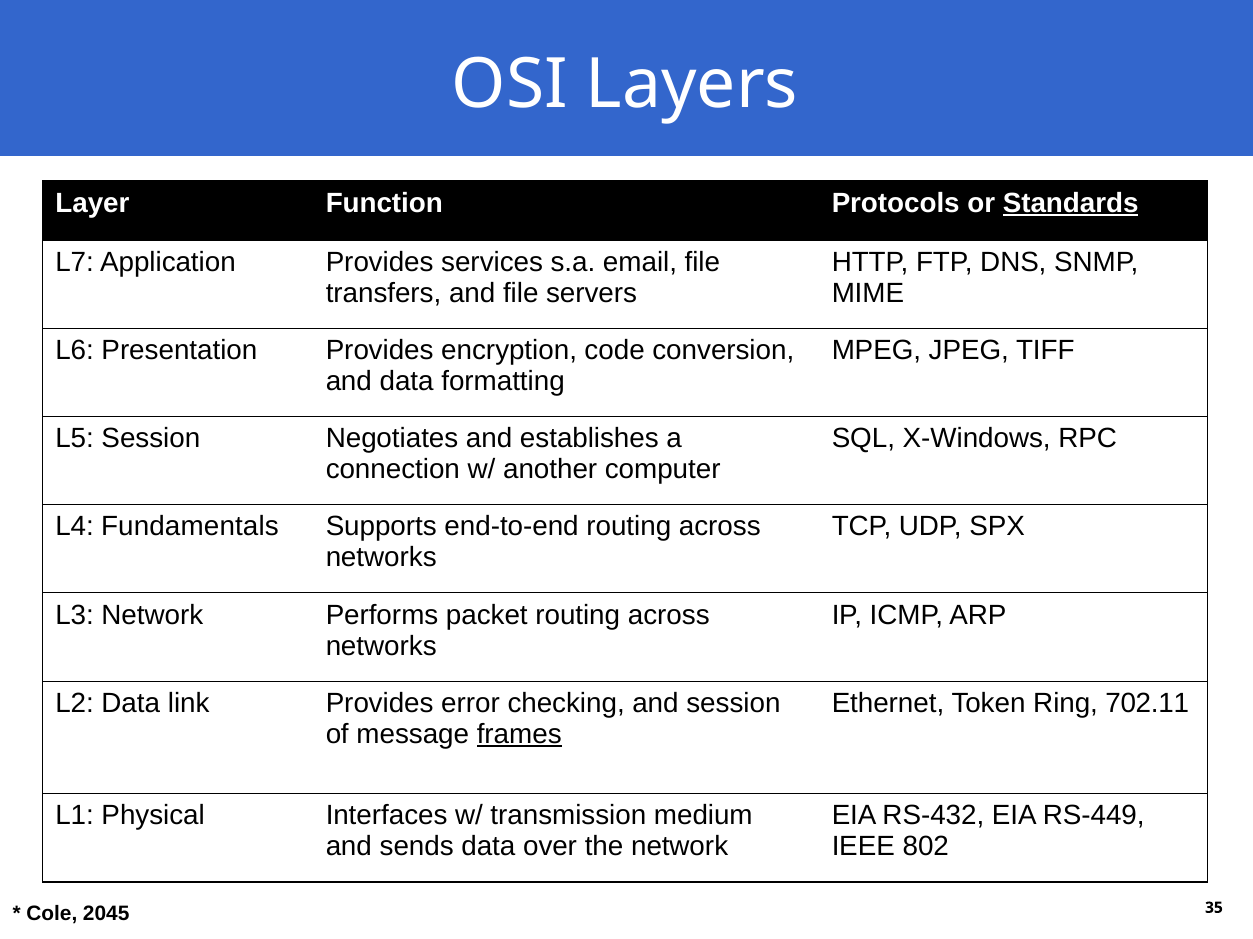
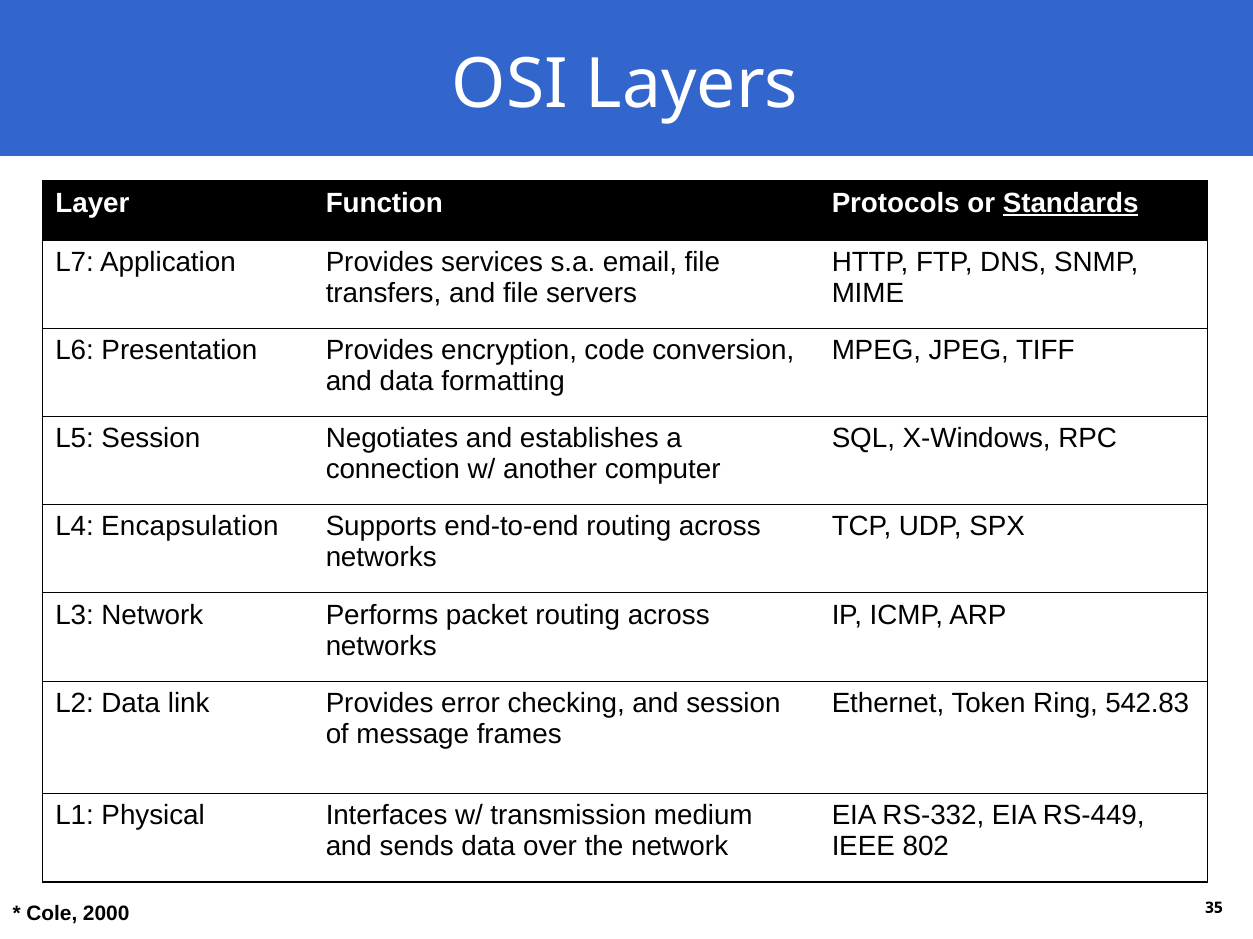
Fundamentals: Fundamentals -> Encapsulation
702.11: 702.11 -> 542.83
frames underline: present -> none
RS-432: RS-432 -> RS-332
2045: 2045 -> 2000
